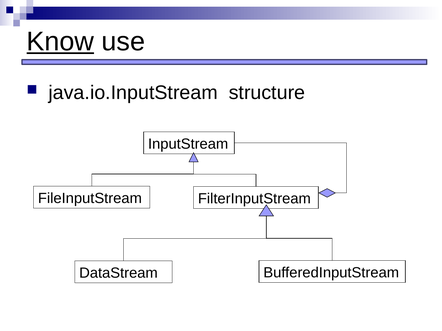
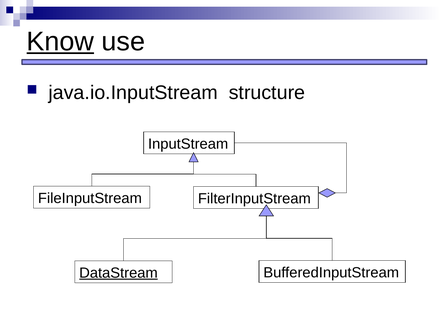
DataStream underline: none -> present
